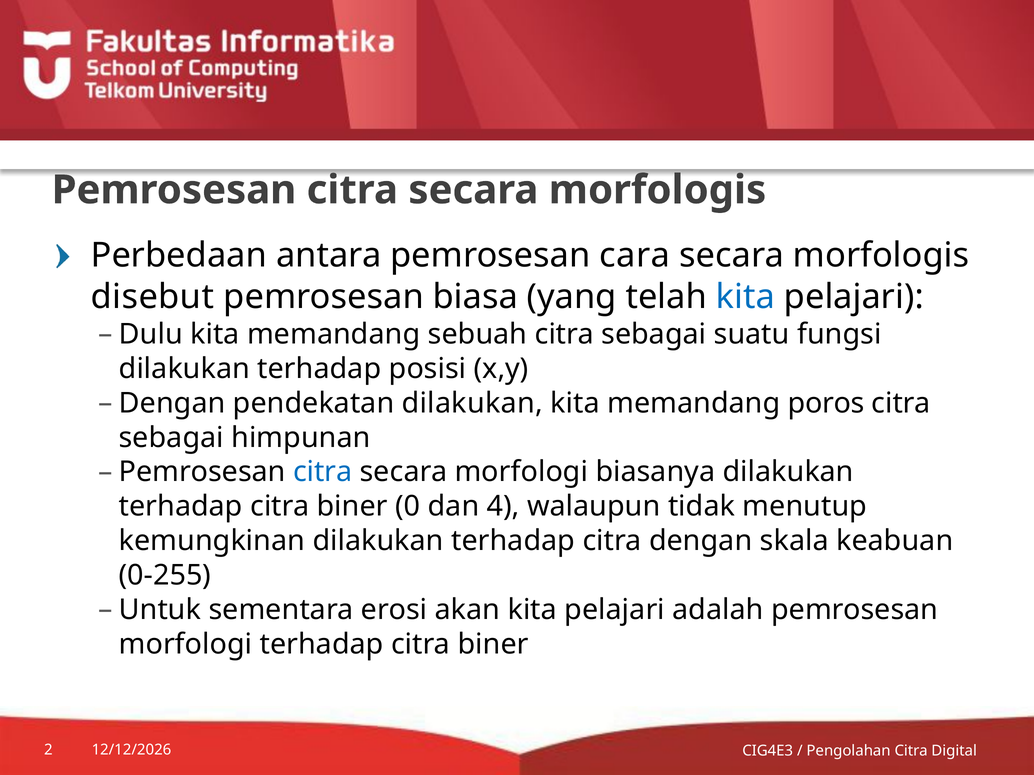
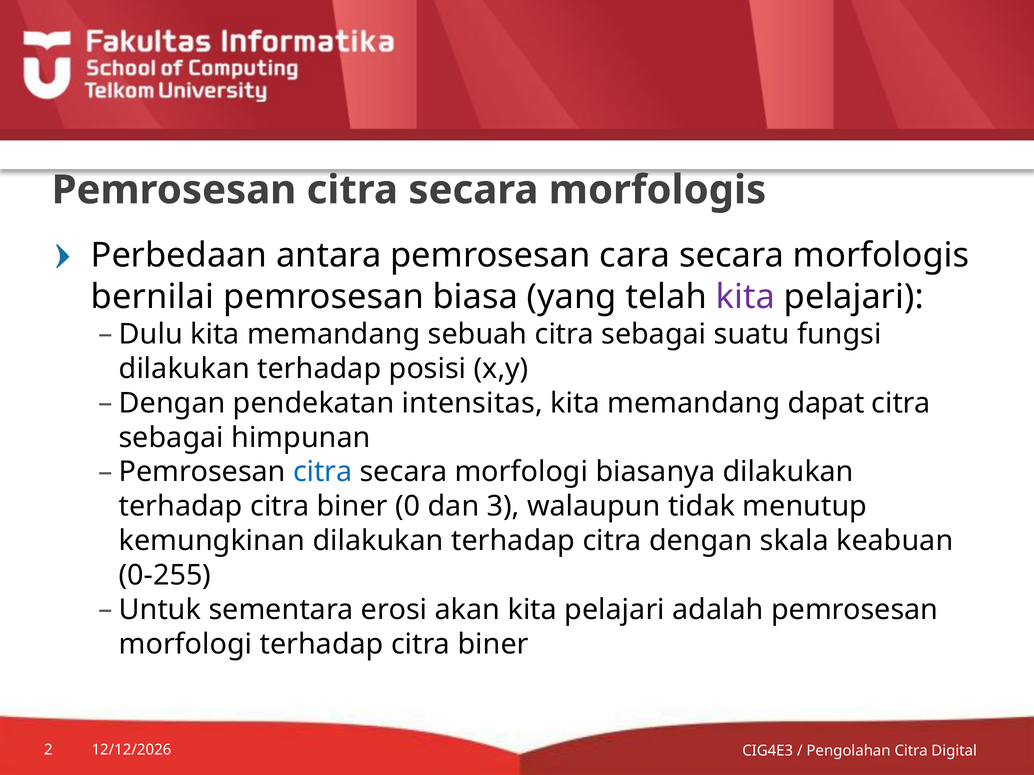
disebut: disebut -> bernilai
kita at (745, 297) colour: blue -> purple
pendekatan dilakukan: dilakukan -> intensitas
poros: poros -> dapat
4: 4 -> 3
